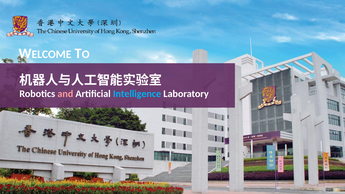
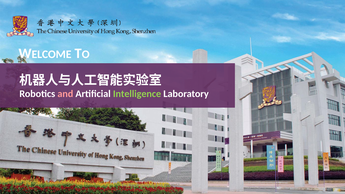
Intelligence colour: light blue -> light green
